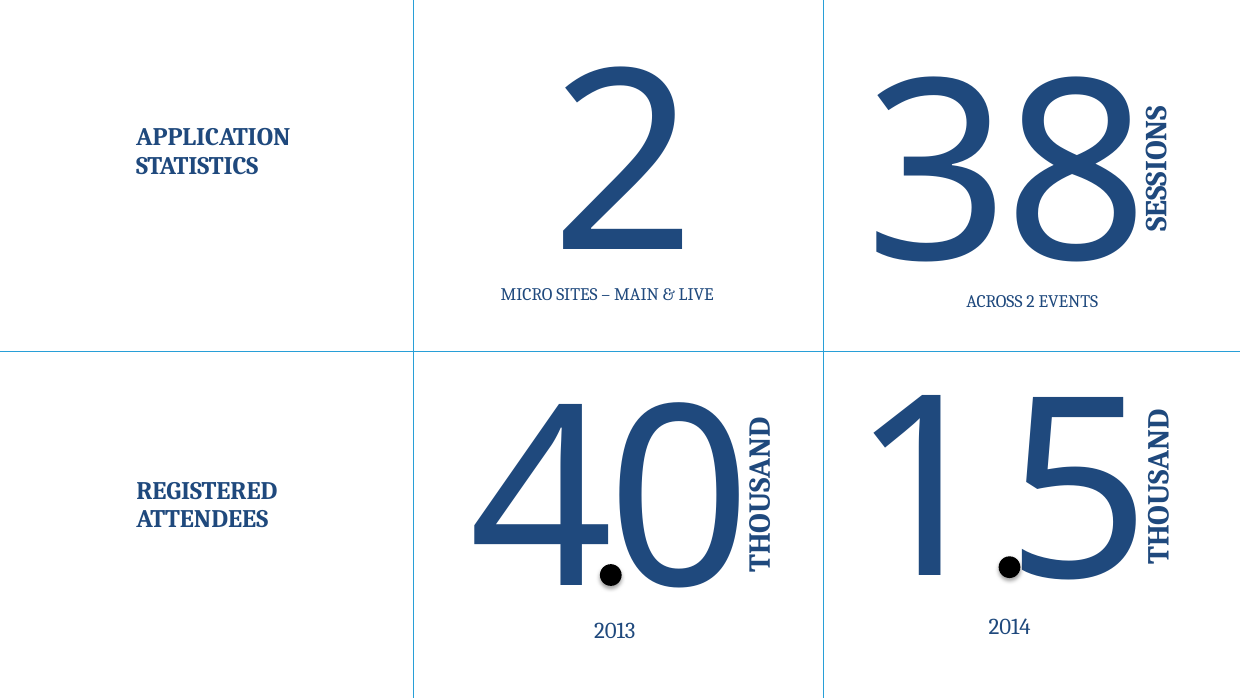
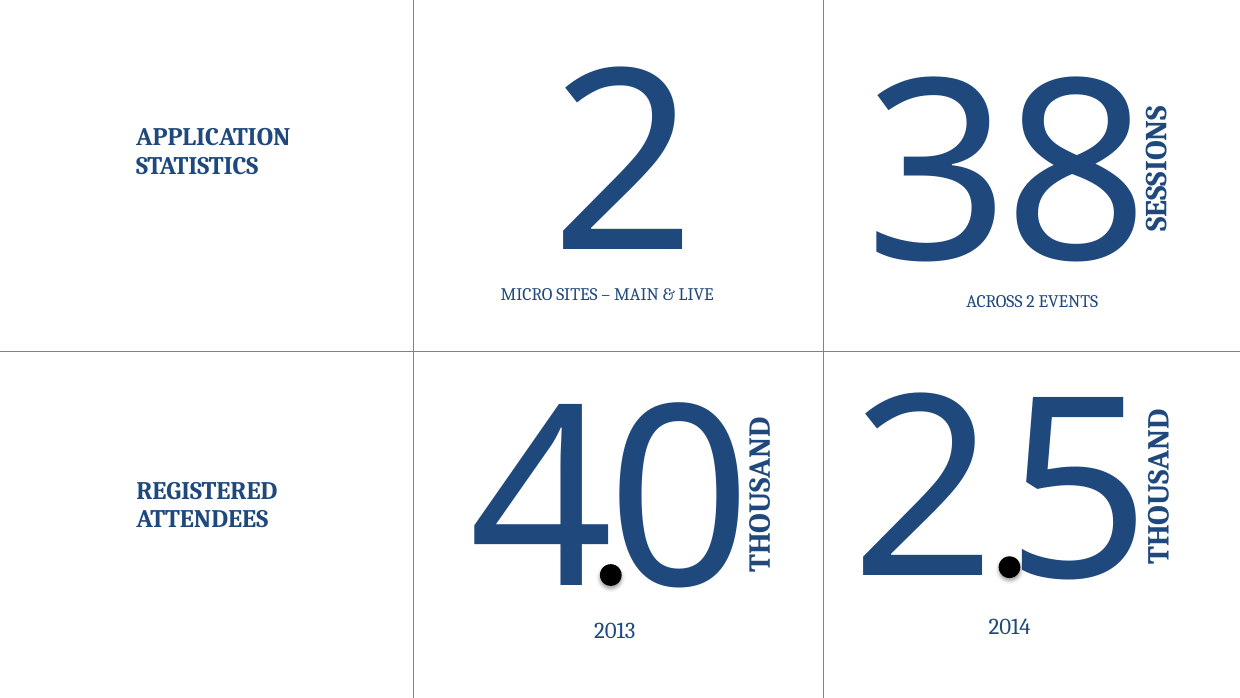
1 at (924, 492): 1 -> 2
